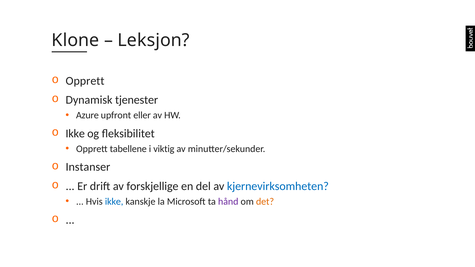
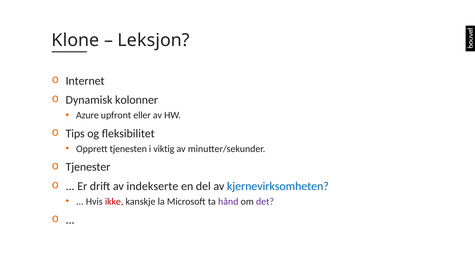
Opprett at (85, 81): Opprett -> Internet
tjenester: tjenester -> kolonner
Ikke at (75, 134): Ikke -> Tips
tabellene: tabellene -> tjenesten
Instanser: Instanser -> Tjenester
forskjellige: forskjellige -> indekserte
ikke at (114, 202) colour: blue -> red
det colour: orange -> purple
